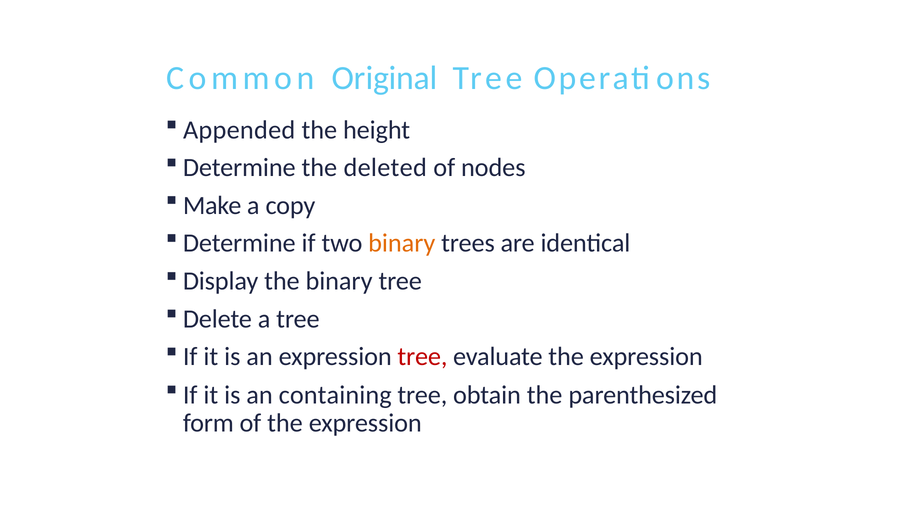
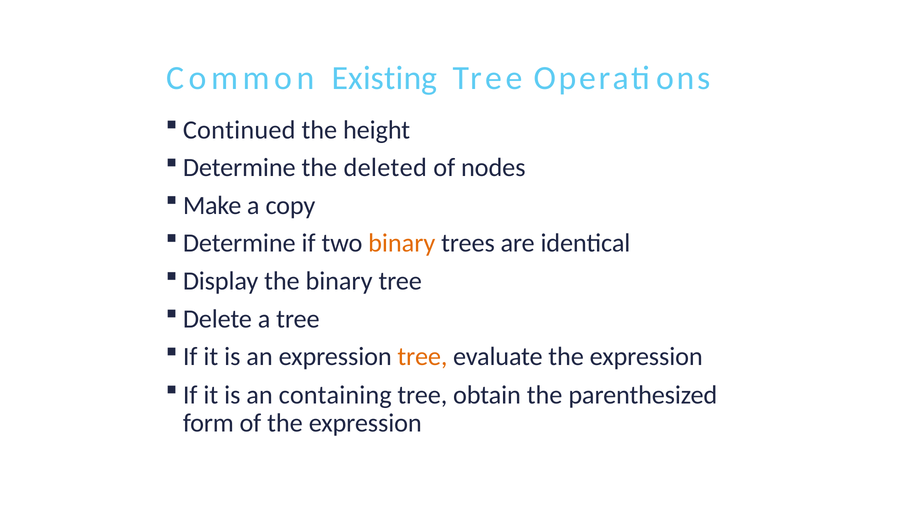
Original: Original -> Existing
Appended: Appended -> Continued
tree at (422, 357) colour: red -> orange
